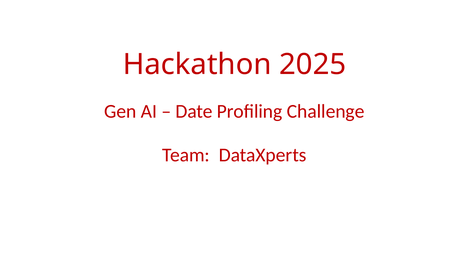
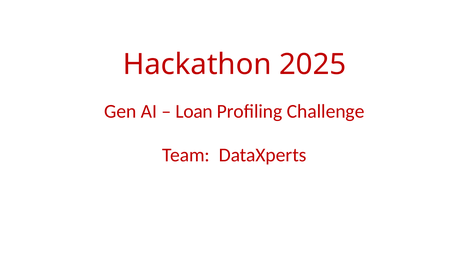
Date: Date -> Loan
